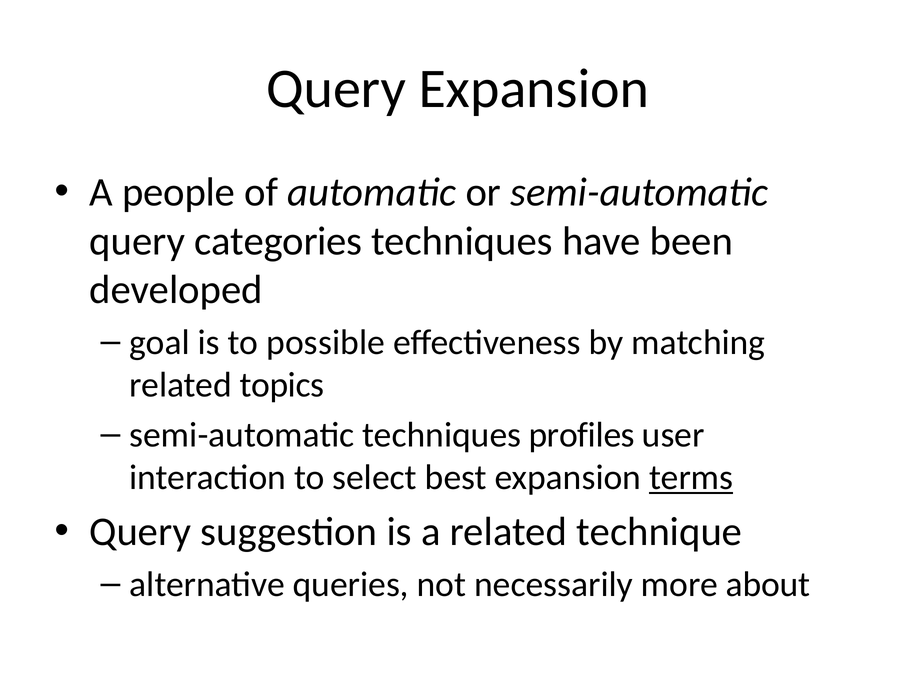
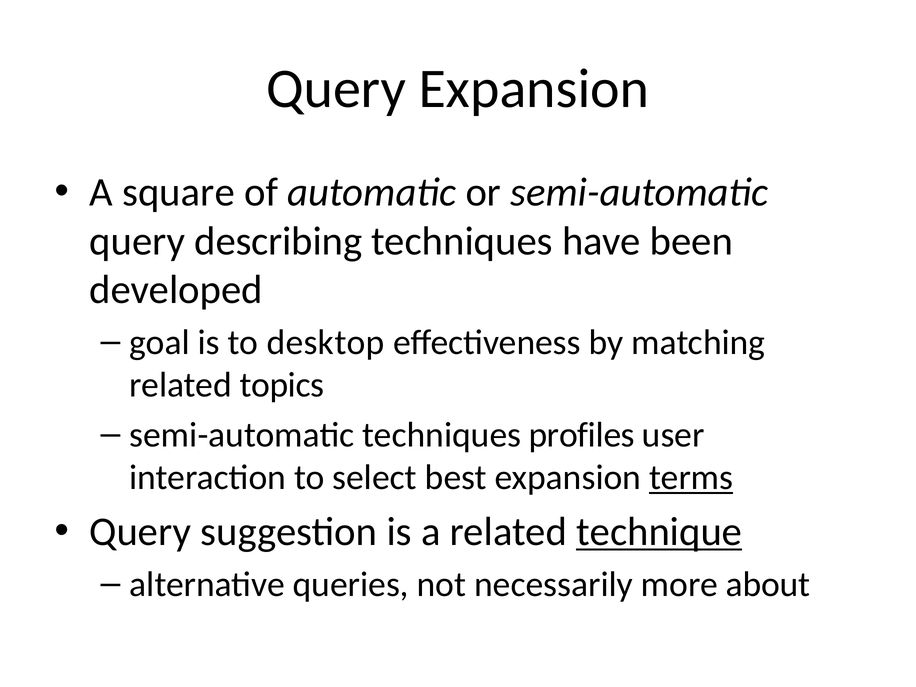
people: people -> square
categories: categories -> describing
possible: possible -> desktop
technique underline: none -> present
